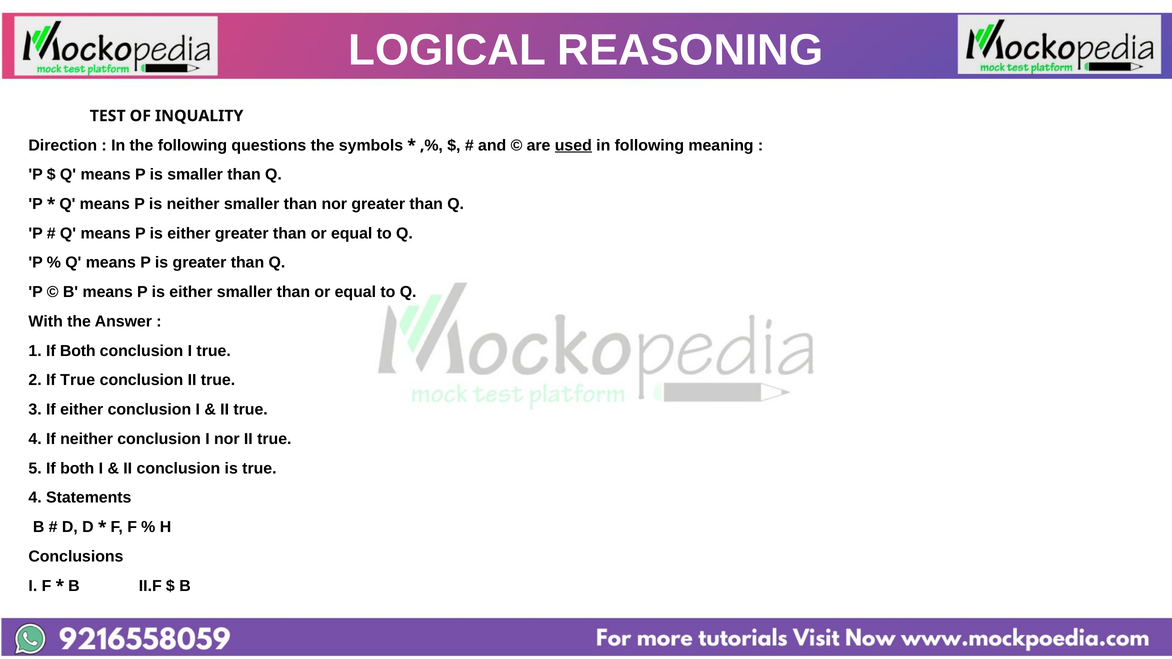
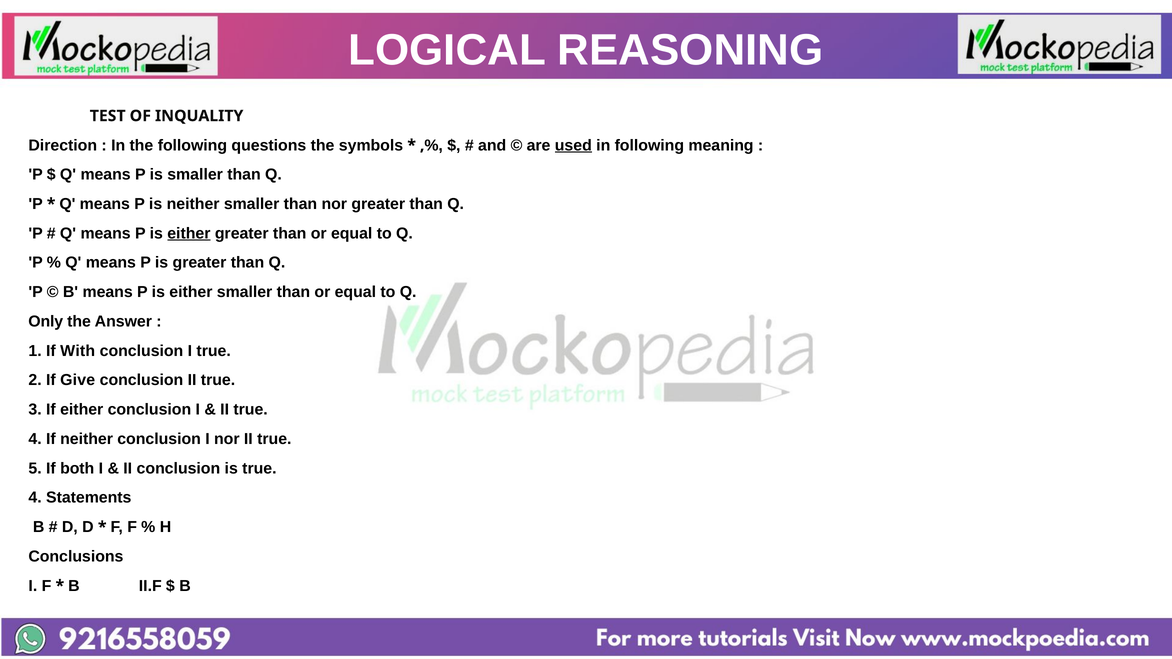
either at (189, 233) underline: none -> present
With: With -> Only
1 If Both: Both -> With
If True: True -> Give
